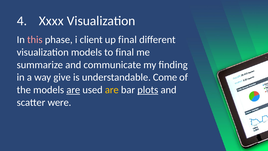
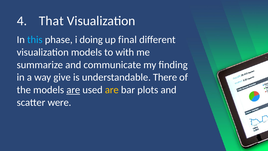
Xxxx: Xxxx -> That
this colour: pink -> light blue
client: client -> doing
to final: final -> with
Come: Come -> There
plots underline: present -> none
